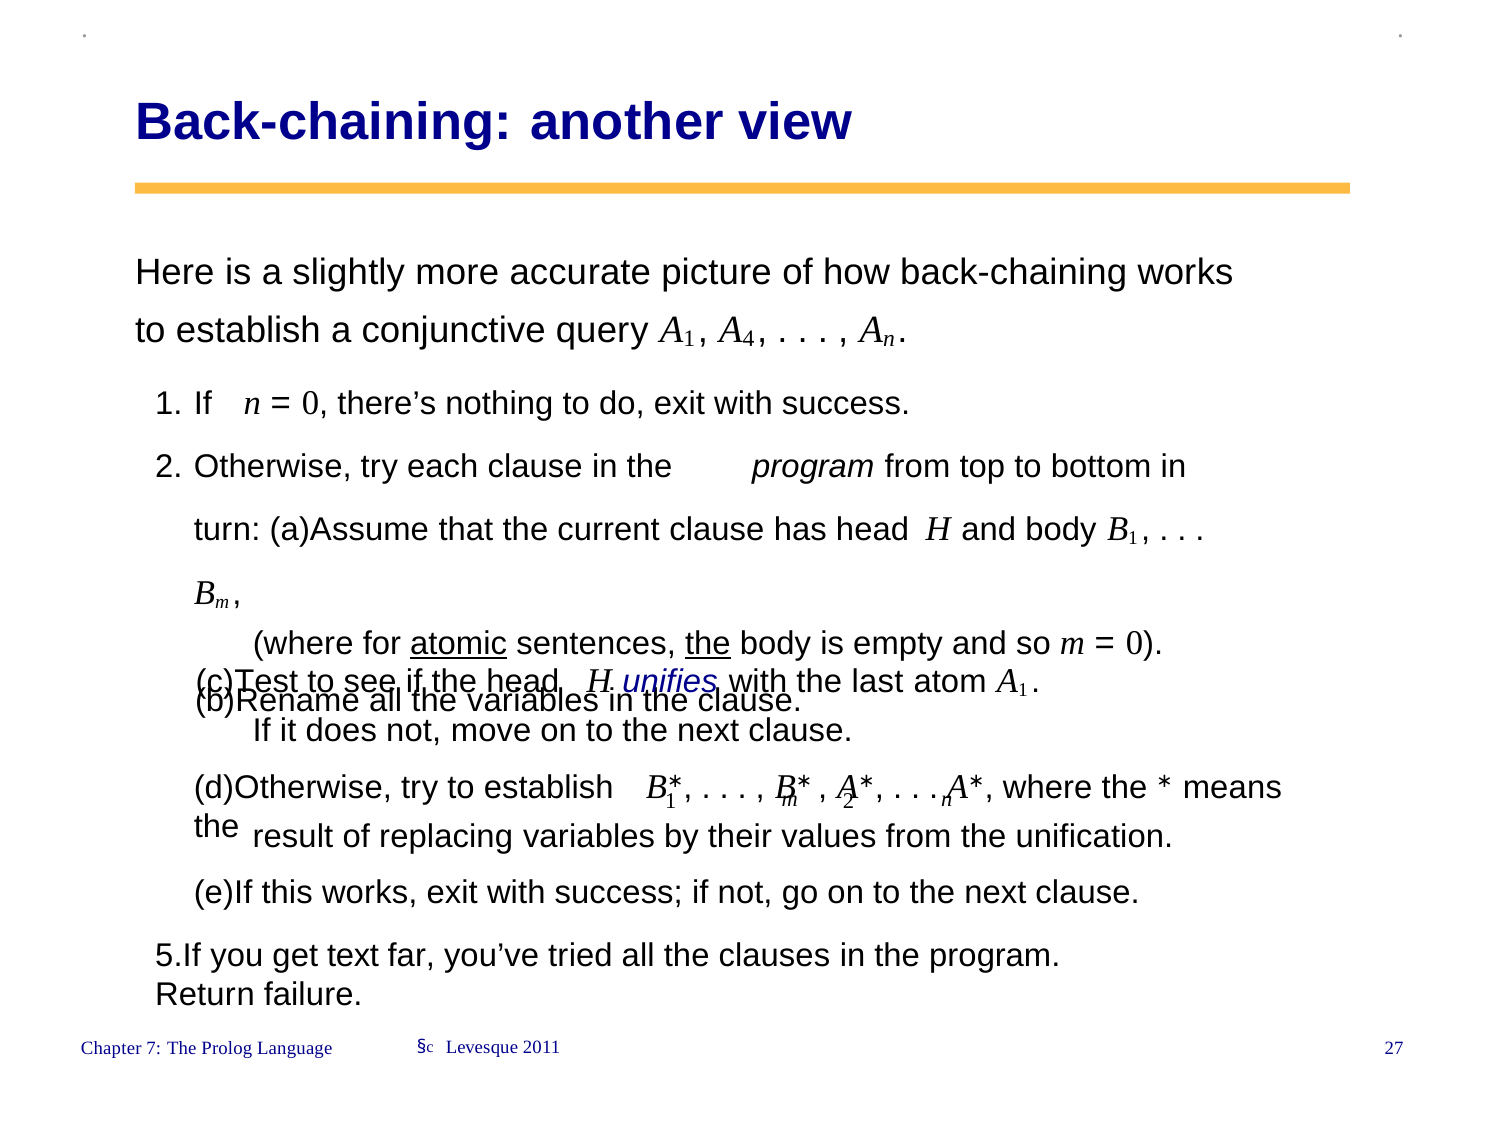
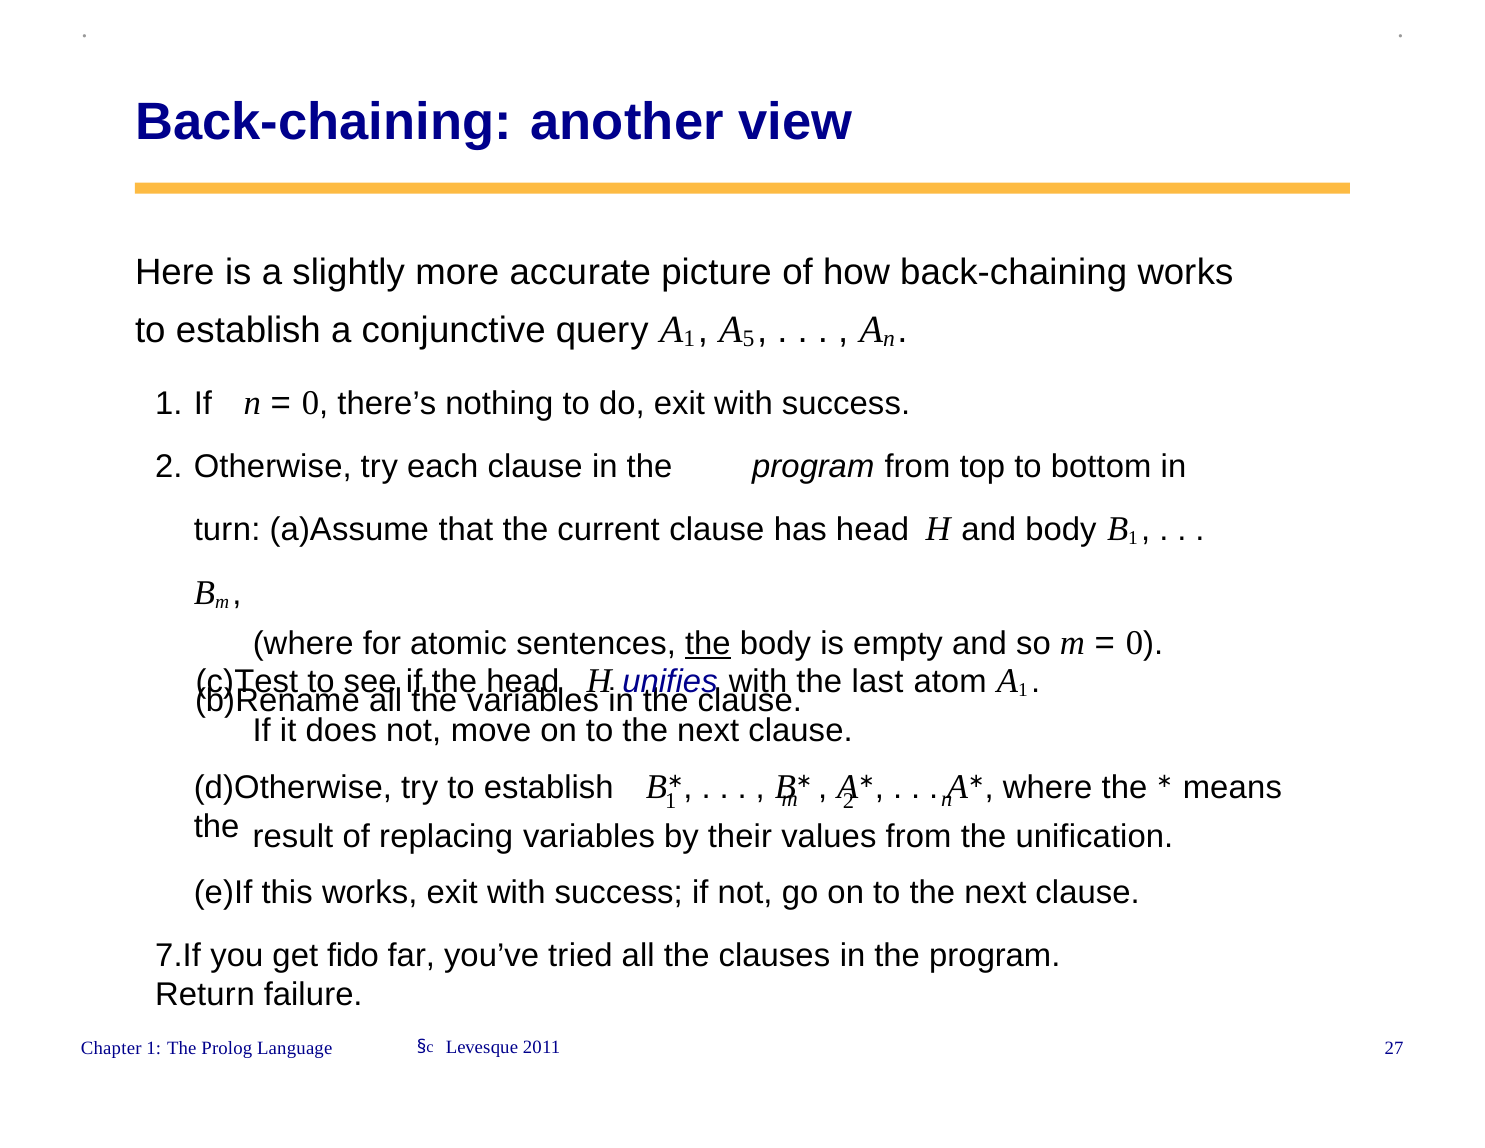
4: 4 -> 5
atomic underline: present -> none
5.If: 5.If -> 7.If
text: text -> fido
Chapter 7: 7 -> 1
